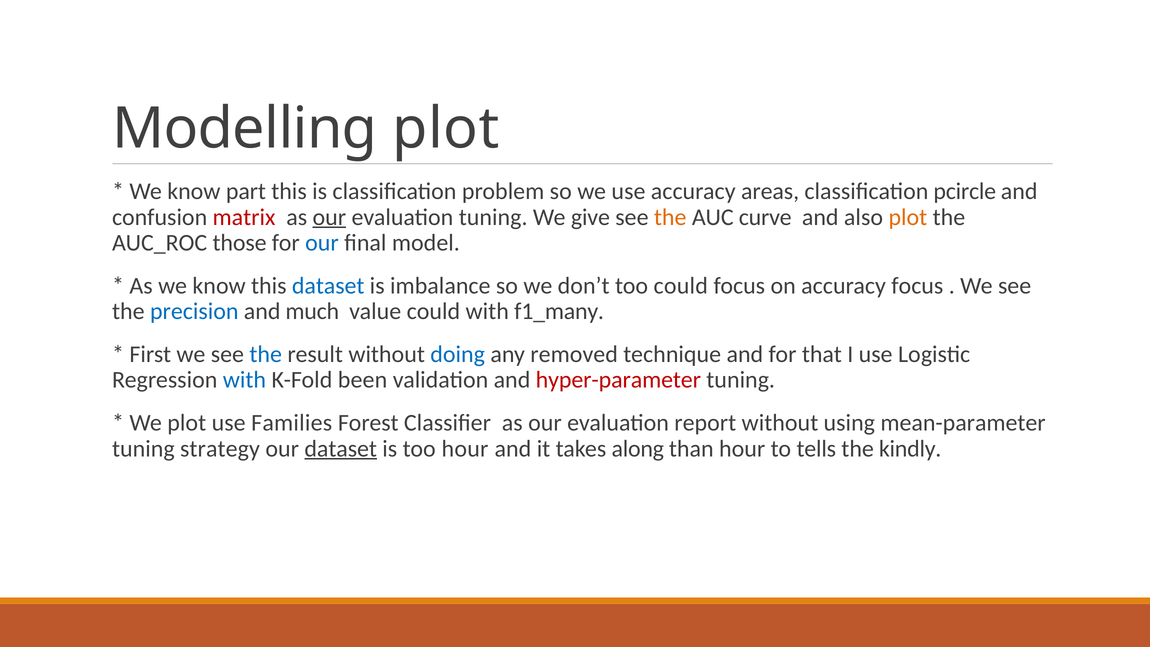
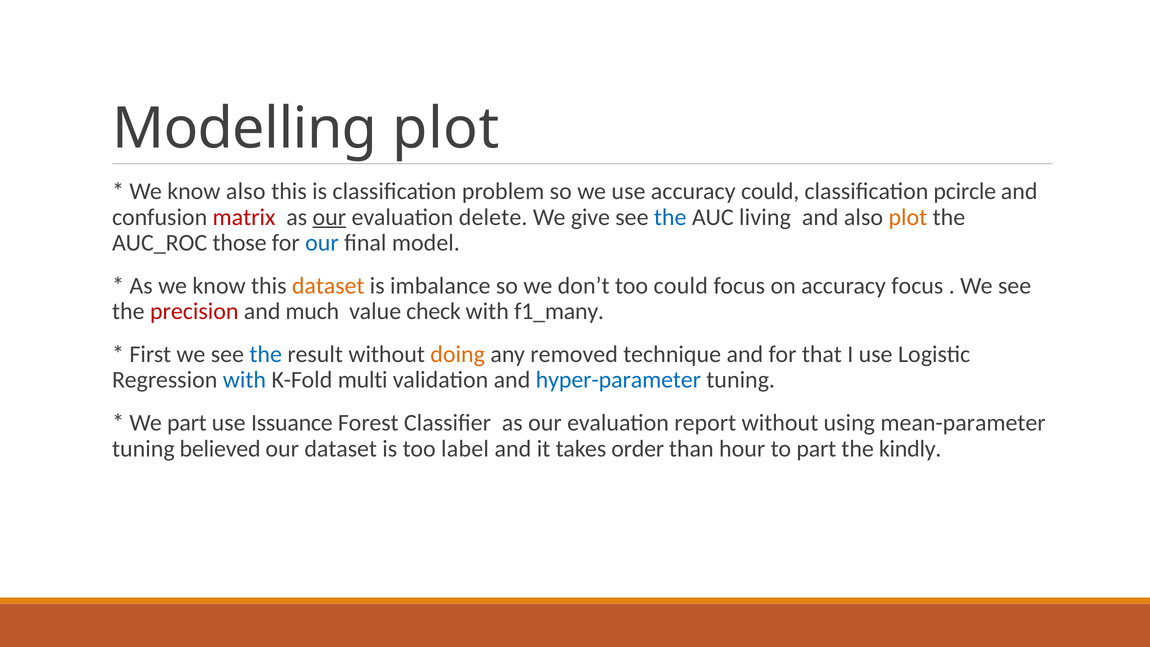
know part: part -> also
accuracy areas: areas -> could
evaluation tuning: tuning -> delete
the at (670, 217) colour: orange -> blue
curve: curve -> living
dataset at (328, 286) colour: blue -> orange
precision colour: blue -> red
value could: could -> check
doing colour: blue -> orange
been: been -> multi
hyper-parameter colour: red -> blue
We plot: plot -> part
Families: Families -> Issuance
strategy: strategy -> believed
dataset at (341, 449) underline: present -> none
too hour: hour -> label
along: along -> order
to tells: tells -> part
